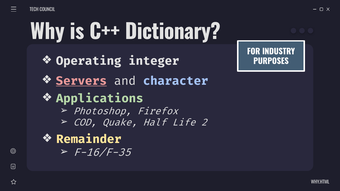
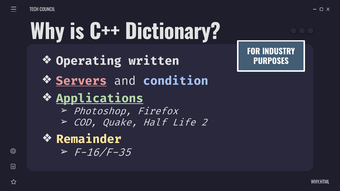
integer: integer -> written
character: character -> condition
Applications underline: none -> present
